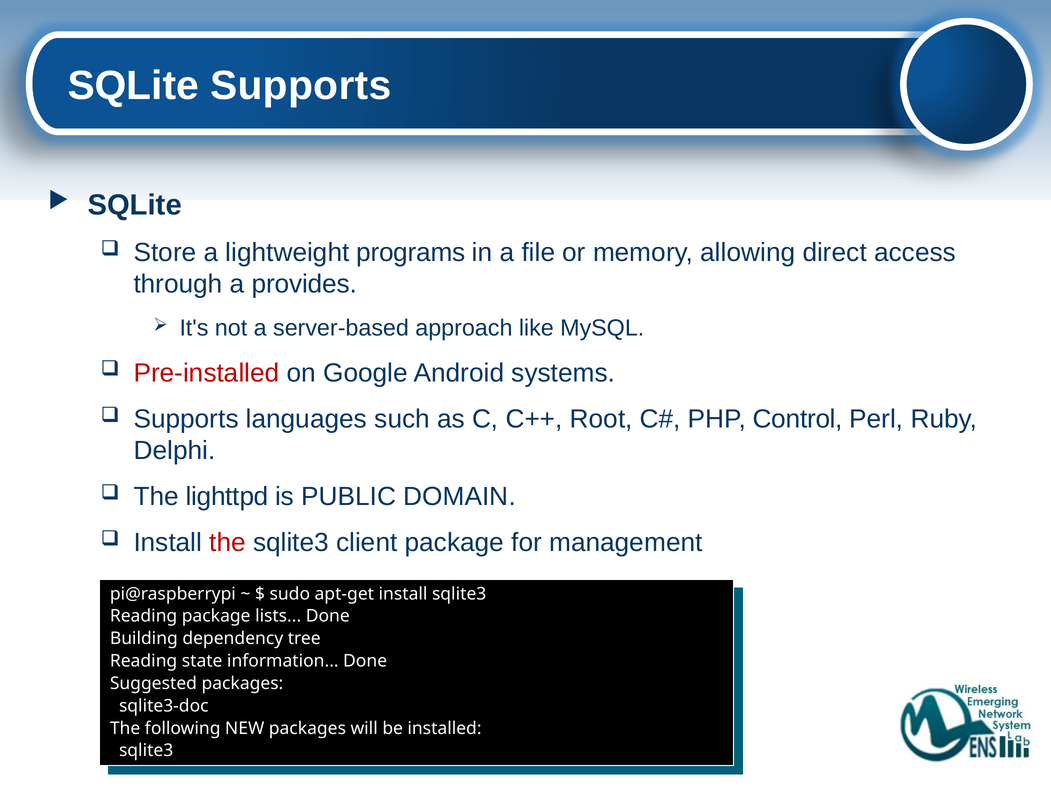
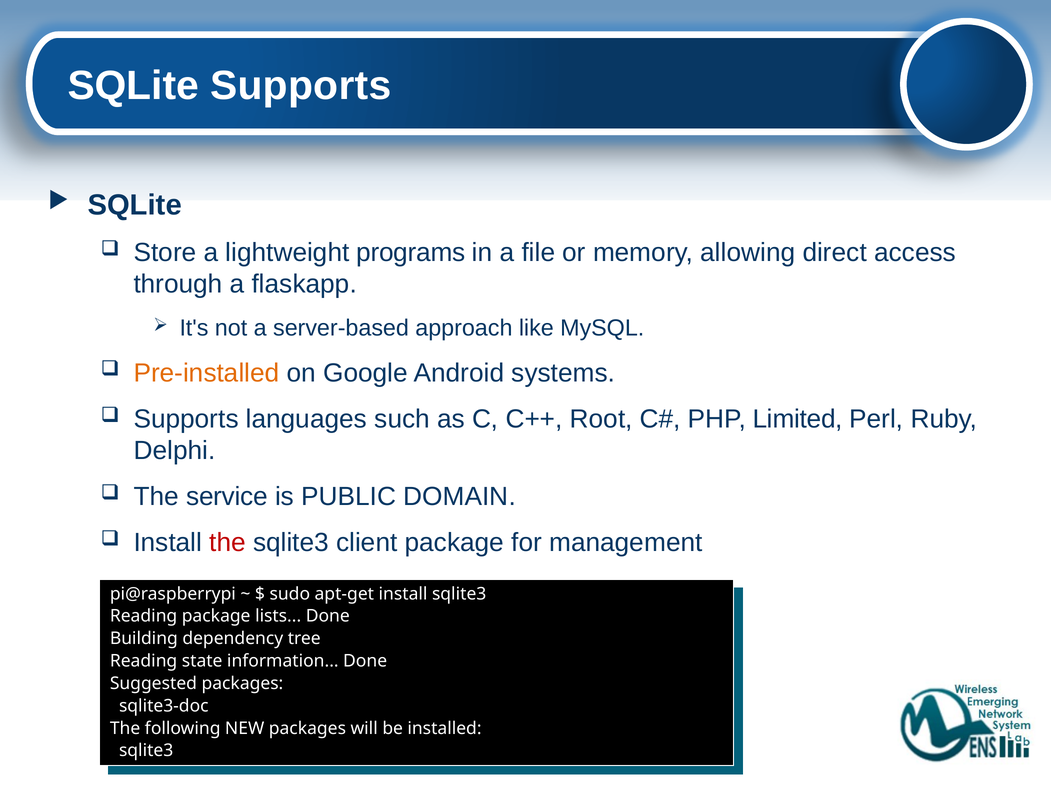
provides: provides -> flaskapp
Pre-installed colour: red -> orange
Control: Control -> Limited
lighttpd: lighttpd -> service
